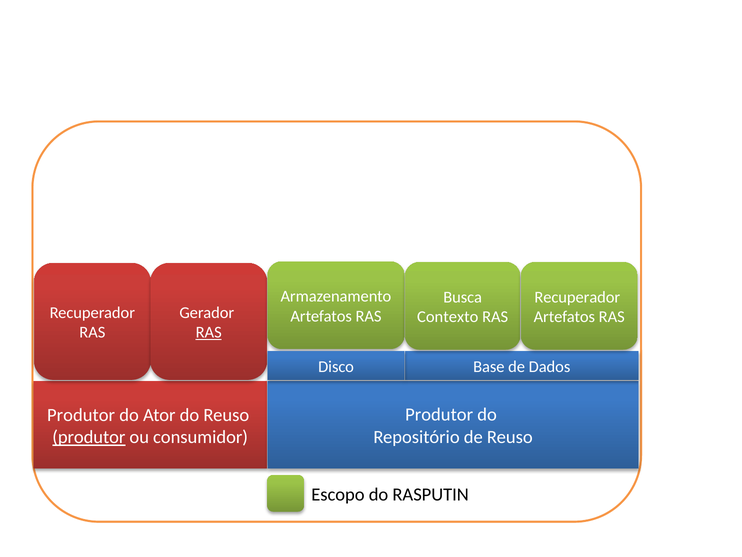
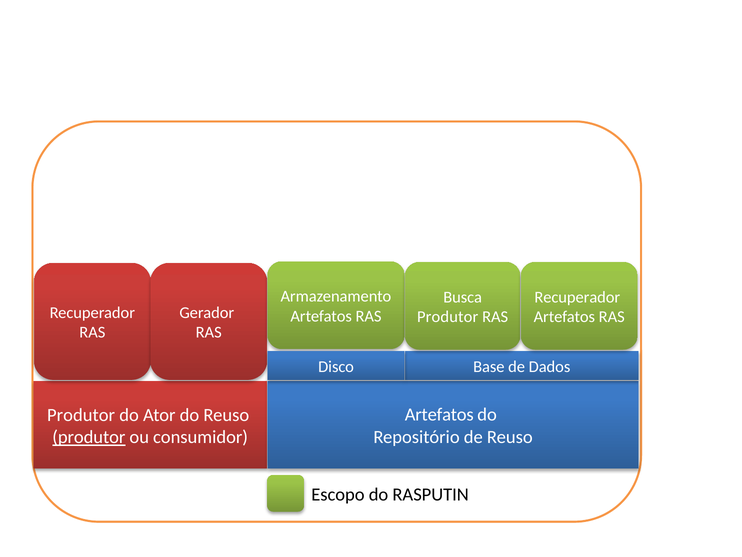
Contexto at (448, 317): Contexto -> Produtor
RAS at (209, 332) underline: present -> none
Produtor at (439, 414): Produtor -> Artefatos
